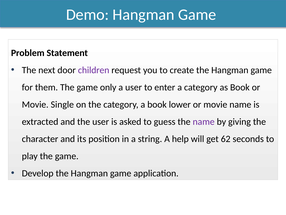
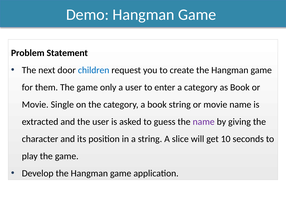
children colour: purple -> blue
book lower: lower -> string
help: help -> slice
62: 62 -> 10
